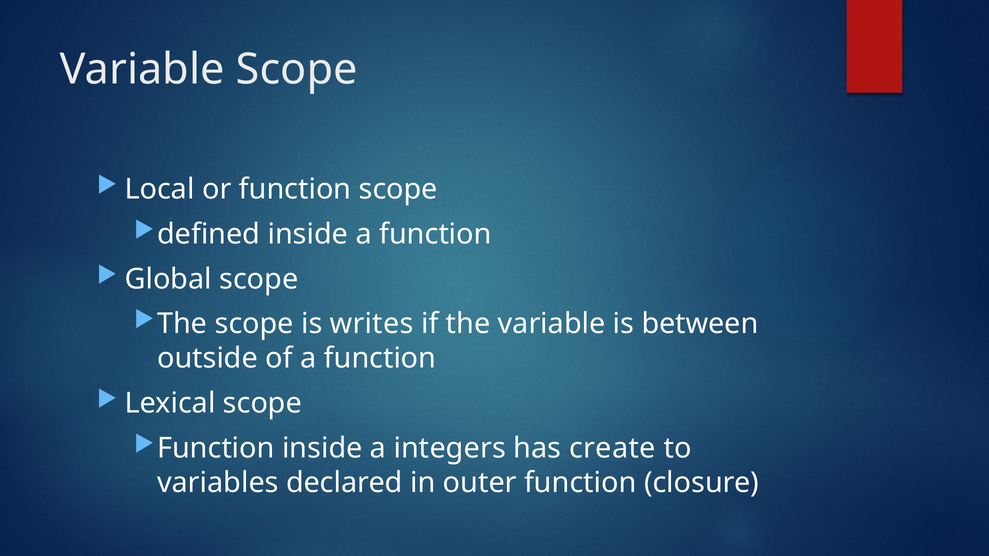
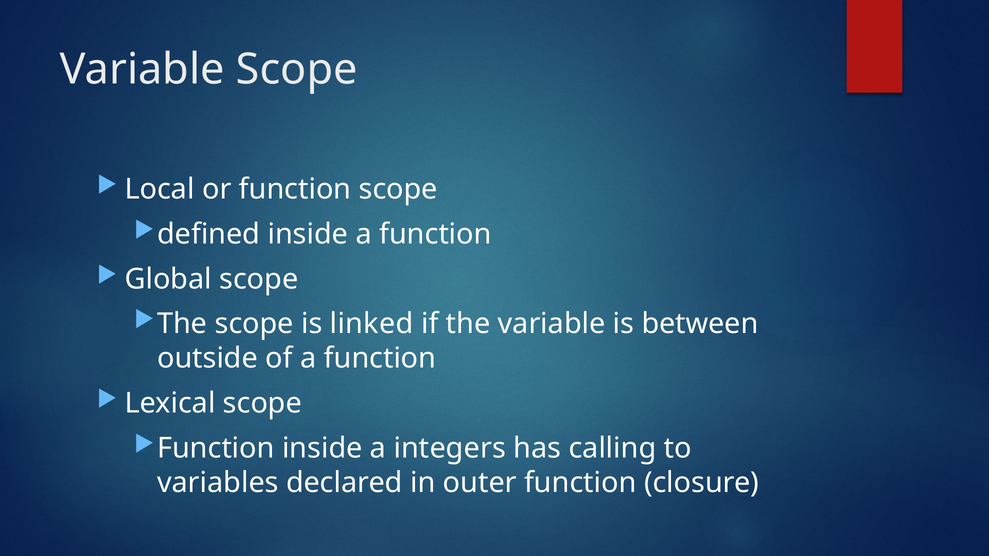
writes: writes -> linked
create: create -> calling
